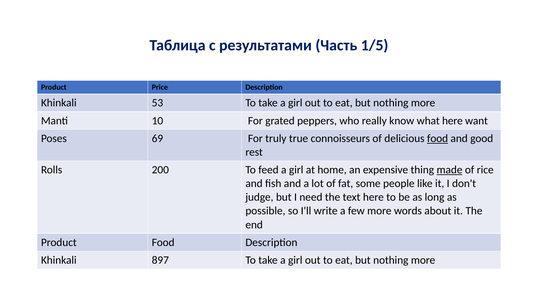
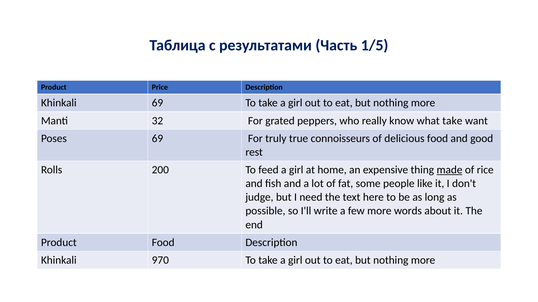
Khinkali 53: 53 -> 69
10: 10 -> 32
what here: here -> take
food at (438, 139) underline: present -> none
897: 897 -> 970
